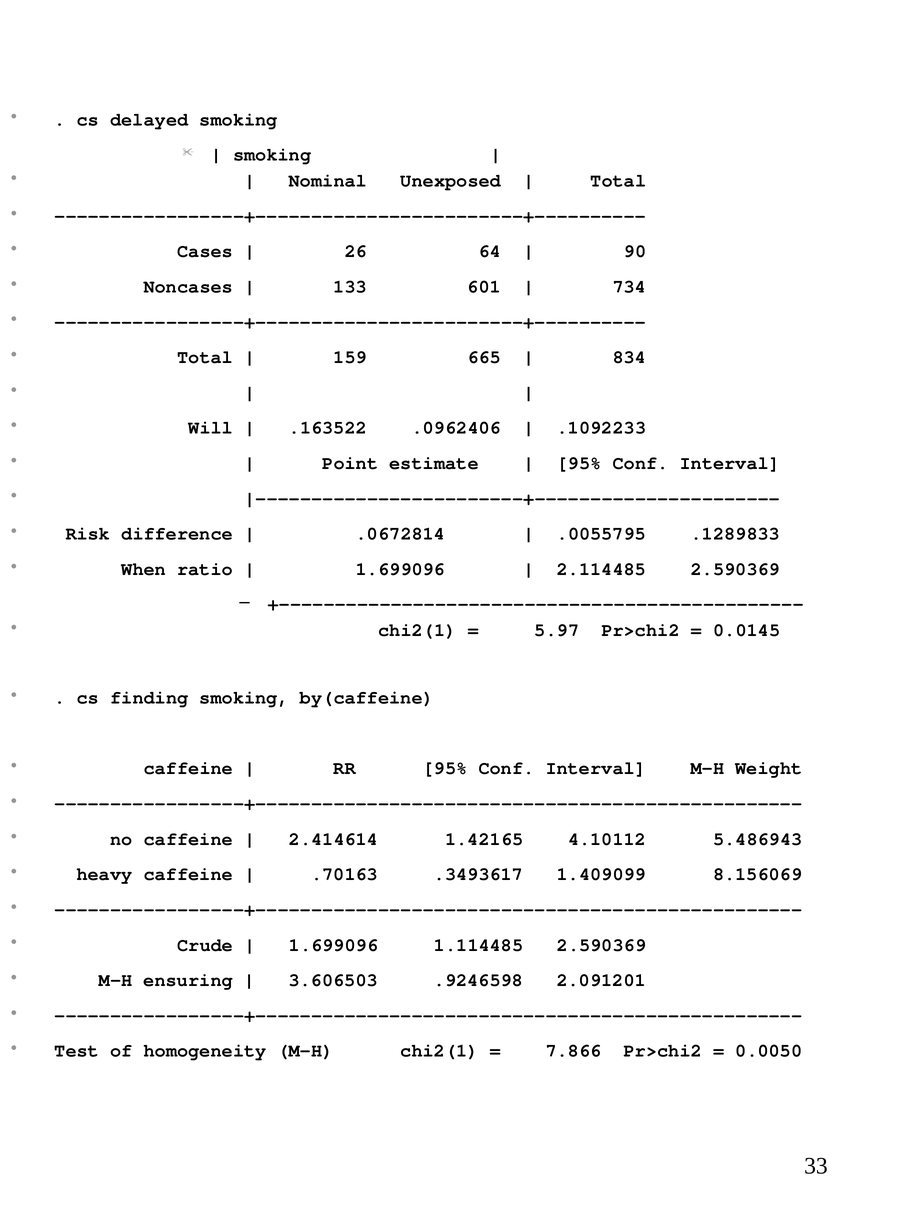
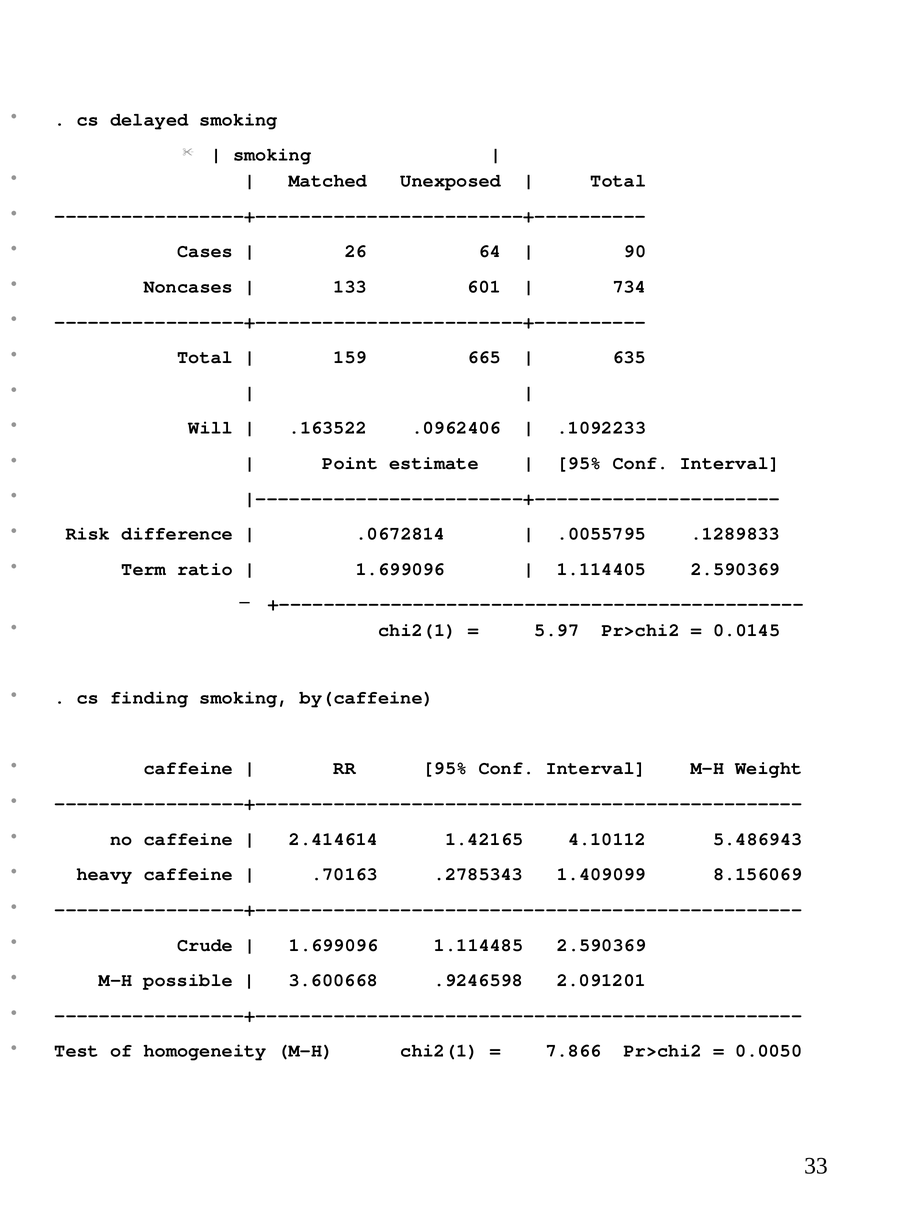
Nominal: Nominal -> Matched
834: 834 -> 635
When: When -> Term
2.114485: 2.114485 -> 1.114405
.3493617: .3493617 -> .2785343
ensuring: ensuring -> possible
3.606503: 3.606503 -> 3.600668
